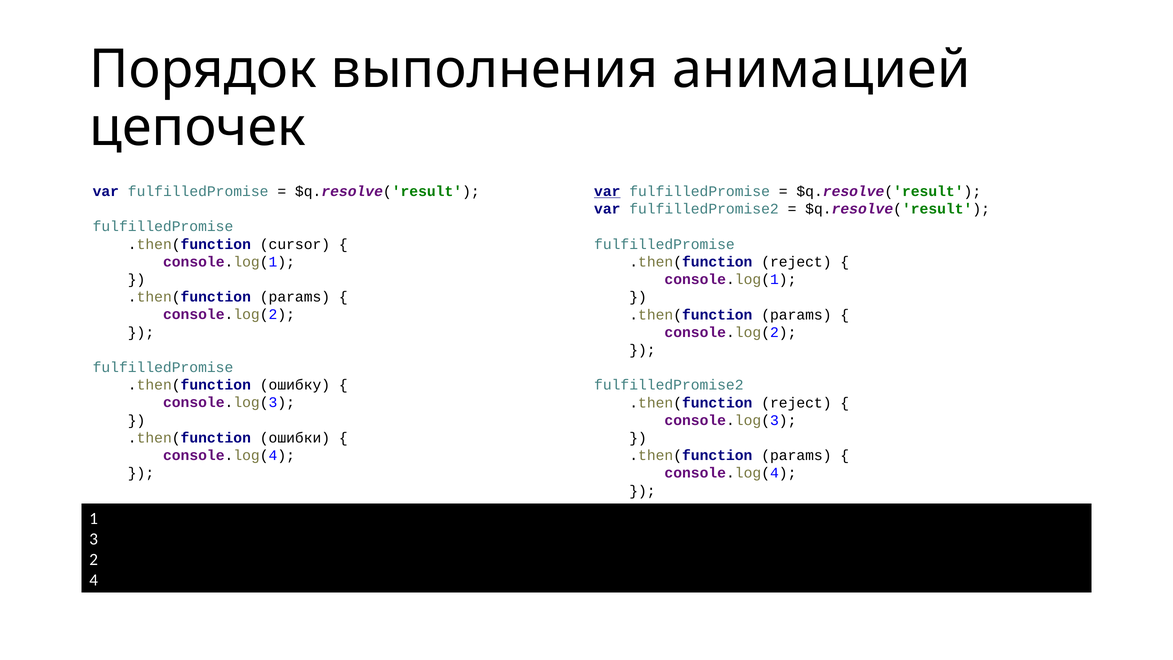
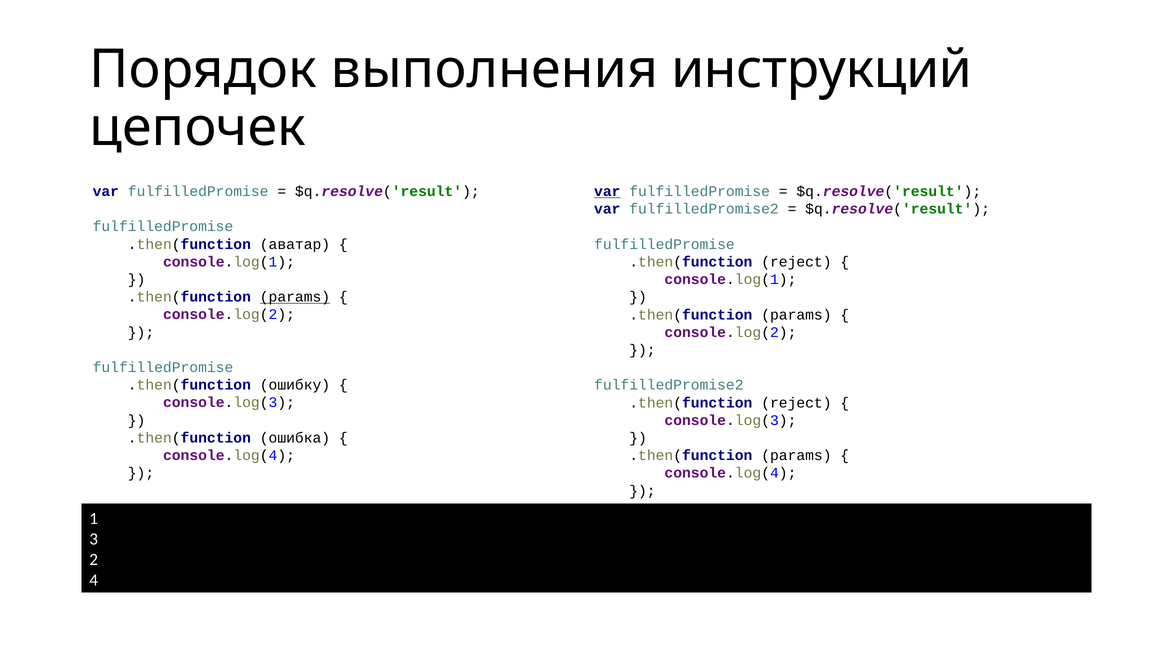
анимацией: анимацией -> инструкций
cursor: cursor -> аватар
params at (295, 297) underline: none -> present
ошибки: ошибки -> ошибка
